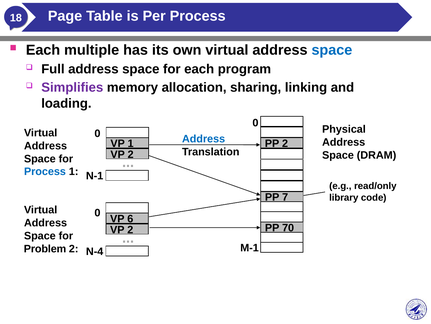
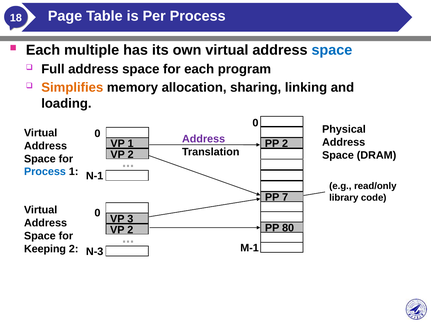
Simplifies colour: purple -> orange
Address at (204, 139) colour: blue -> purple
6: 6 -> 3
70: 70 -> 80
Problem: Problem -> Keeping
N-4: N-4 -> N-3
